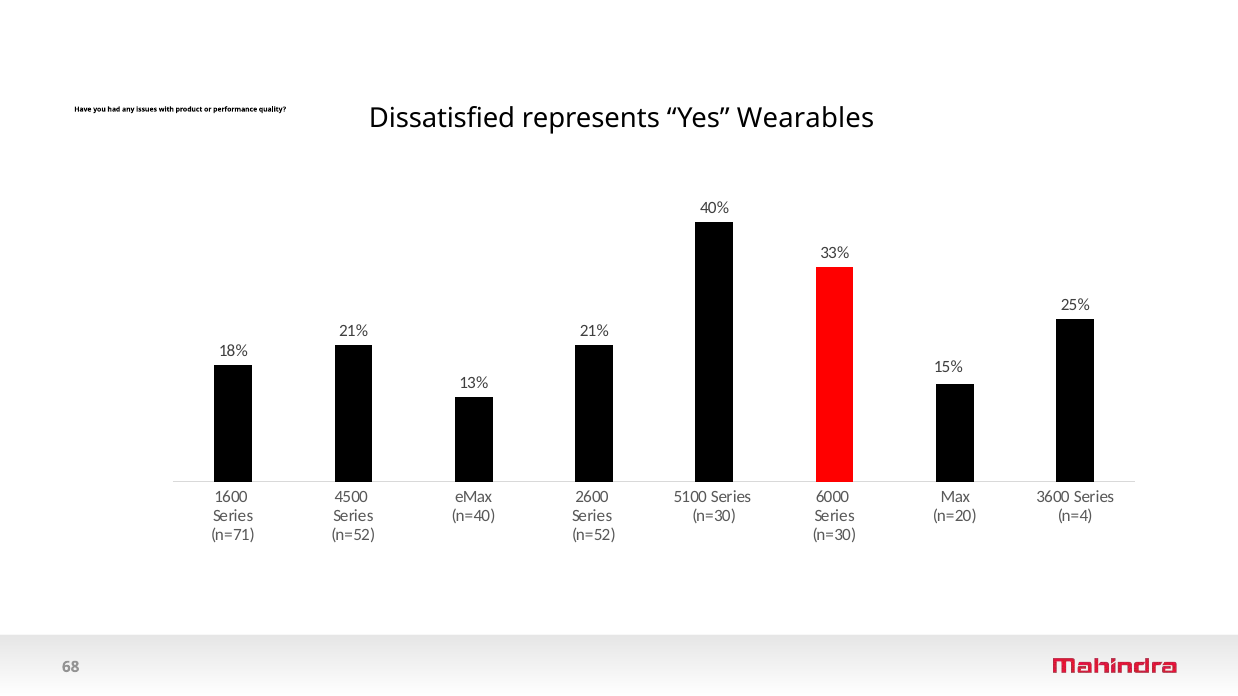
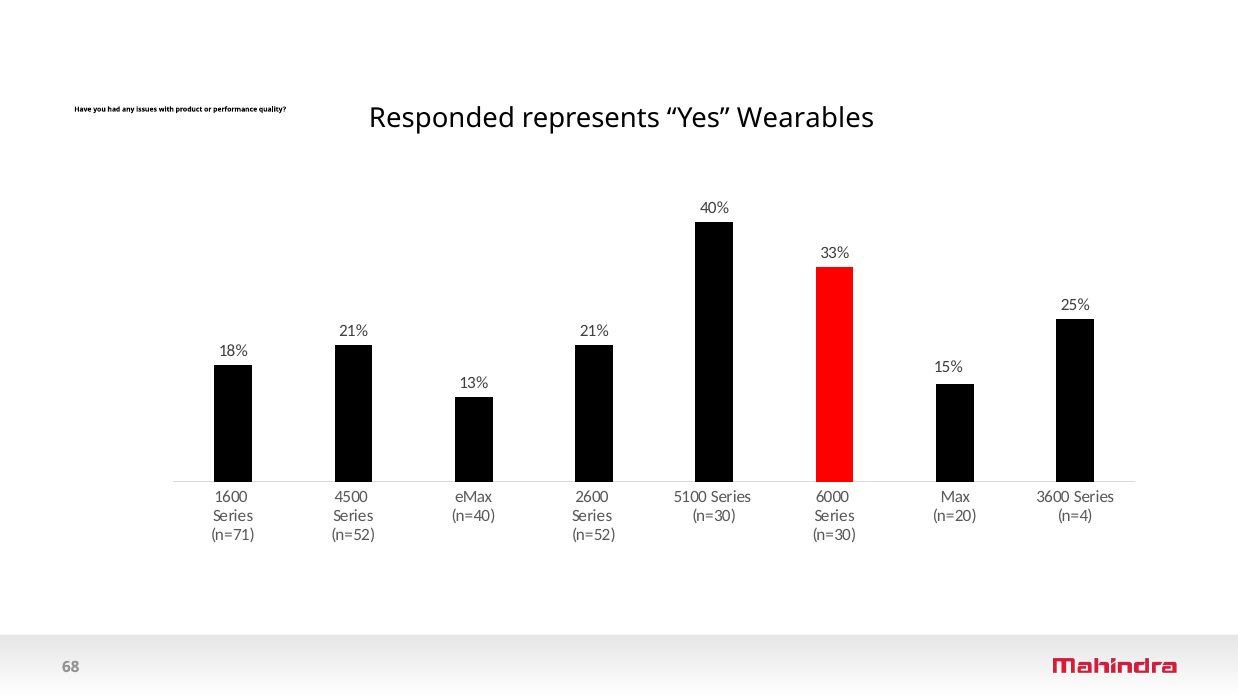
Dissatisfied: Dissatisfied -> Responded
